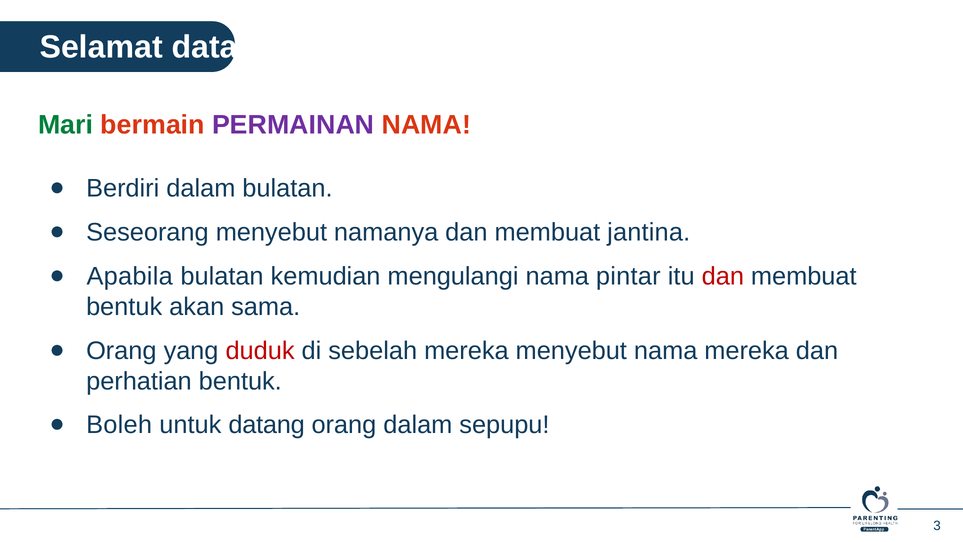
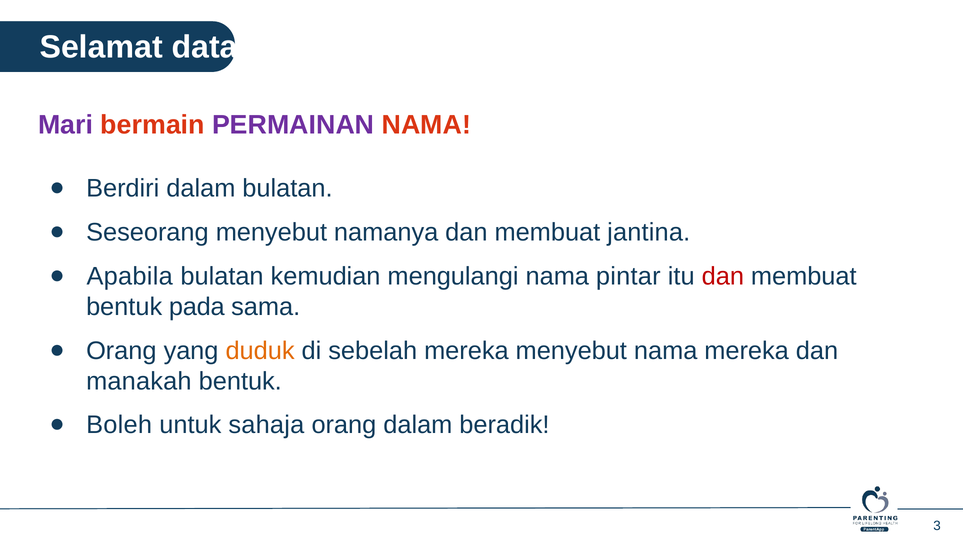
Mari colour: green -> purple
akan: akan -> pada
duduk colour: red -> orange
perhatian: perhatian -> manakah
untuk datang: datang -> sahaja
sepupu: sepupu -> beradik
